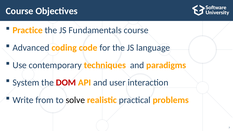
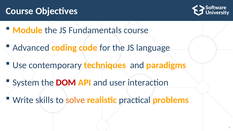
Practice: Practice -> Module
from: from -> skills
solve colour: black -> orange
